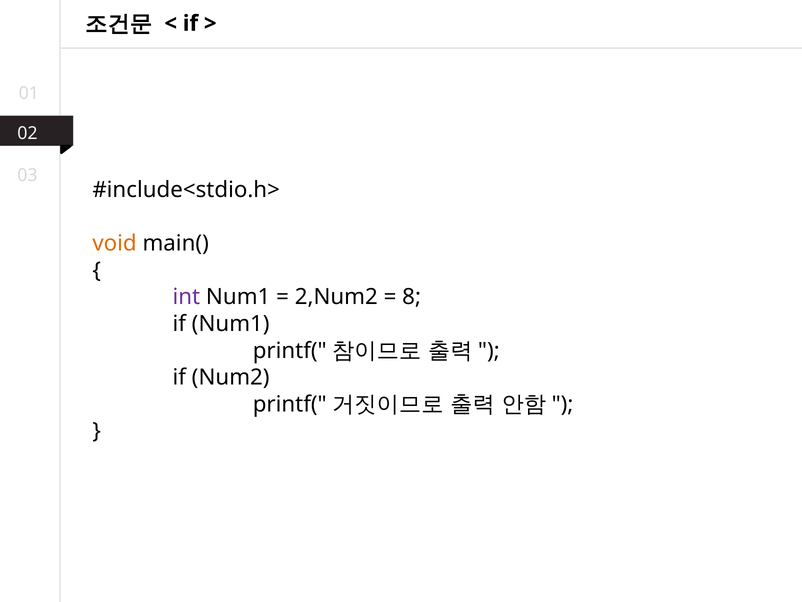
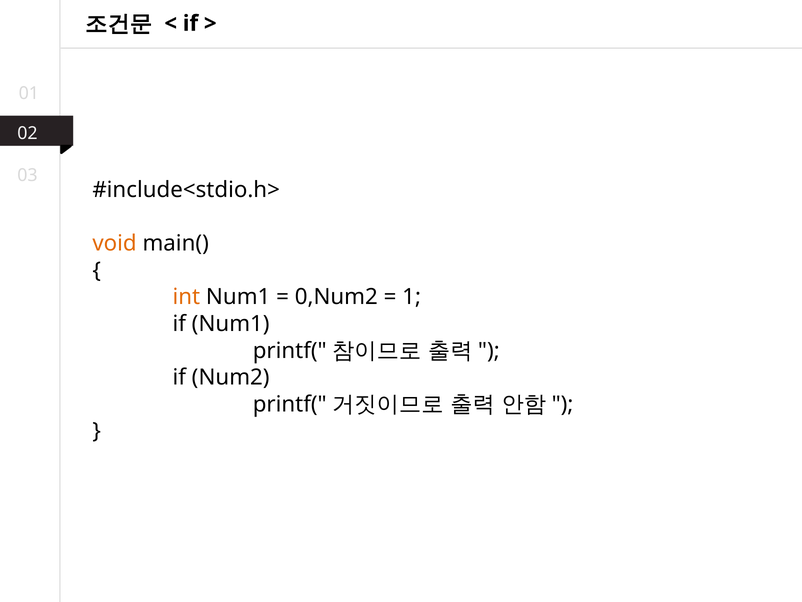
int colour: purple -> orange
2,Num2: 2,Num2 -> 0,Num2
8: 8 -> 1
